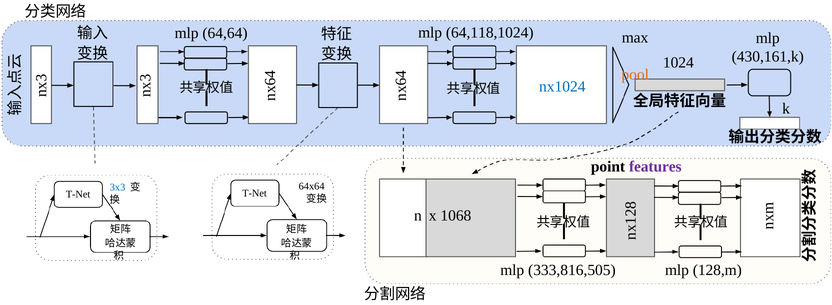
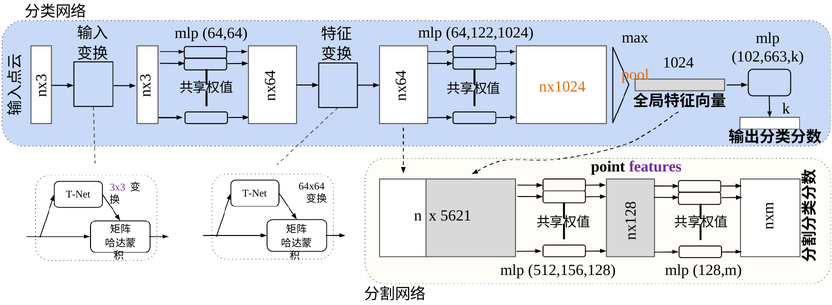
64,118,1024: 64,118,1024 -> 64,122,1024
430,161,k: 430,161,k -> 102,663,k
nx1024 colour: blue -> orange
3x3 colour: blue -> purple
1068: 1068 -> 5621
333,816,505: 333,816,505 -> 512,156,128
